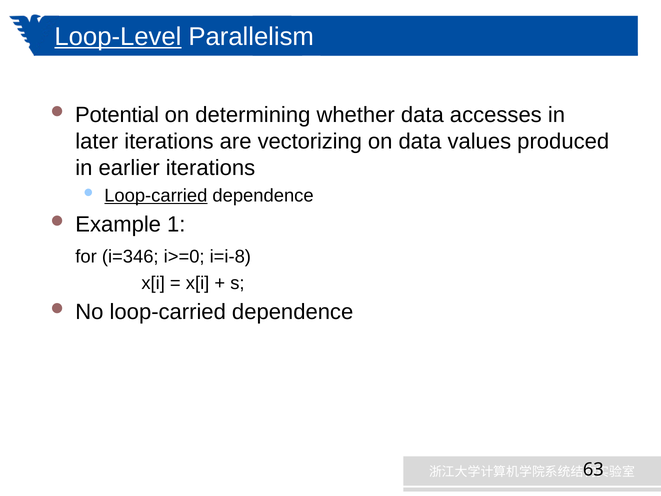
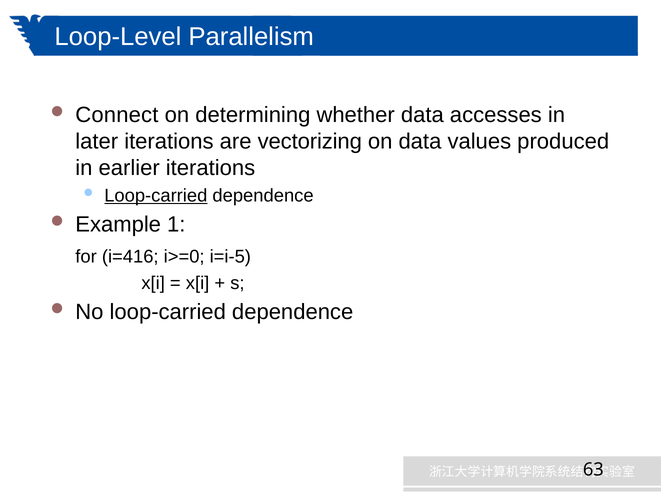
Loop-Level underline: present -> none
Potential: Potential -> Connect
i=346: i=346 -> i=416
i=i-8: i=i-8 -> i=i-5
